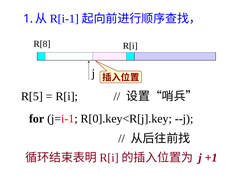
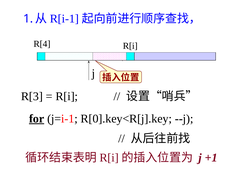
R[8: R[8 -> R[4
R[5: R[5 -> R[3
for underline: none -> present
